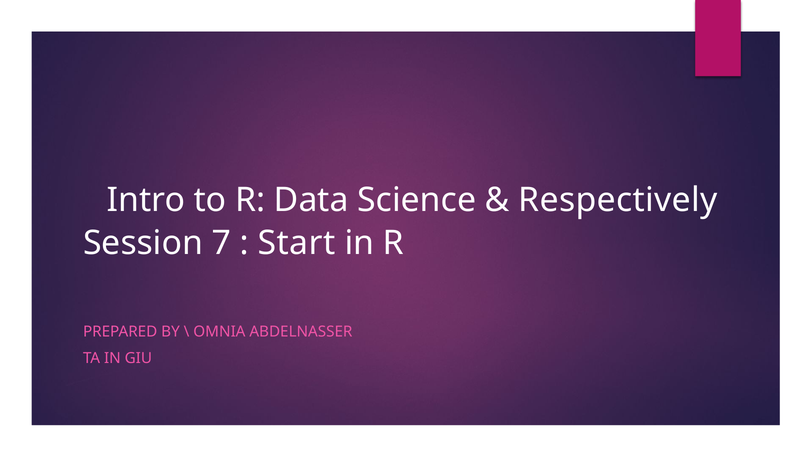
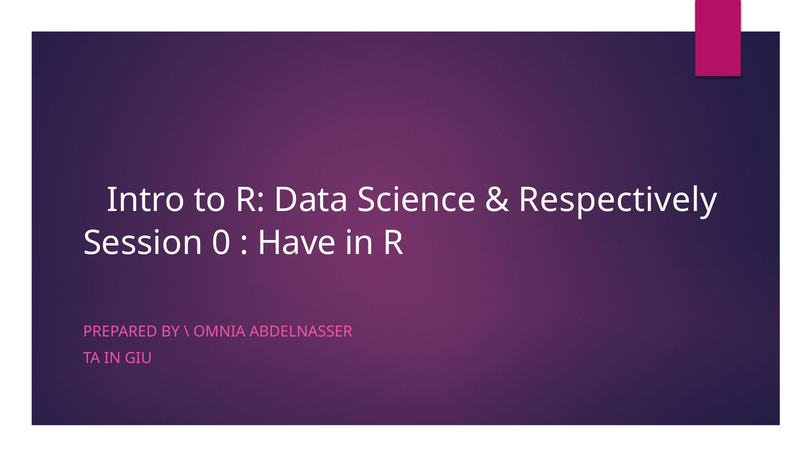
7: 7 -> 0
Start: Start -> Have
